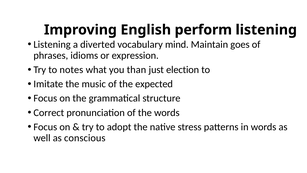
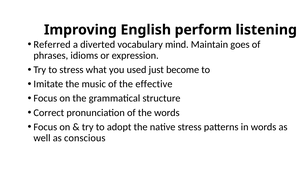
Listening at (52, 44): Listening -> Referred
to notes: notes -> stress
than: than -> used
election: election -> become
expected: expected -> effective
